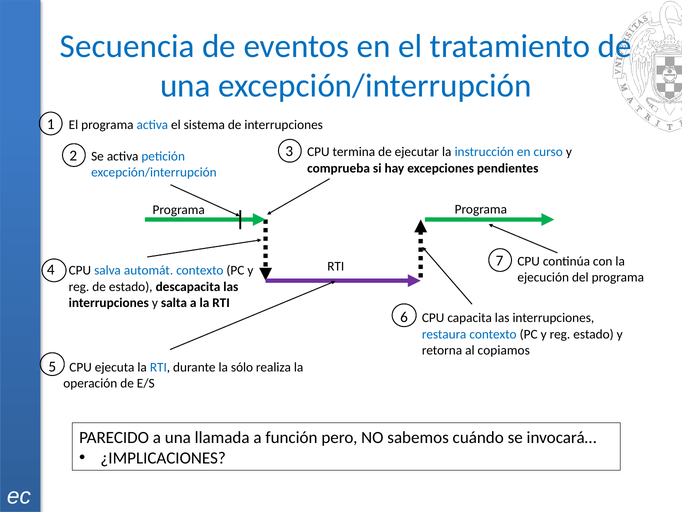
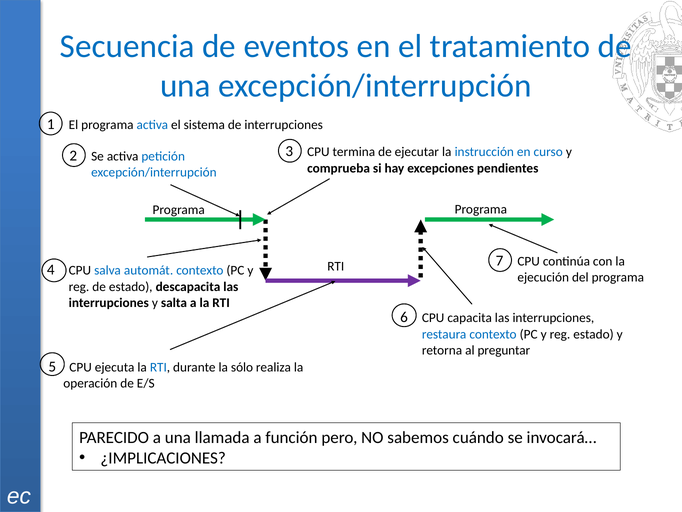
copiamos: copiamos -> preguntar
